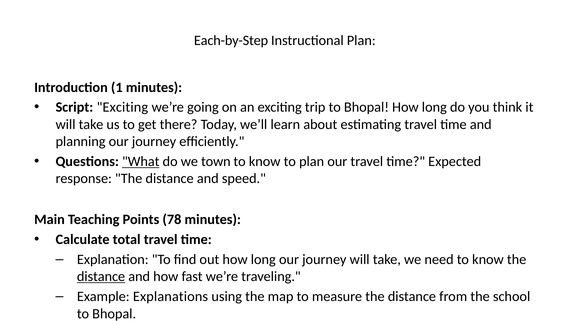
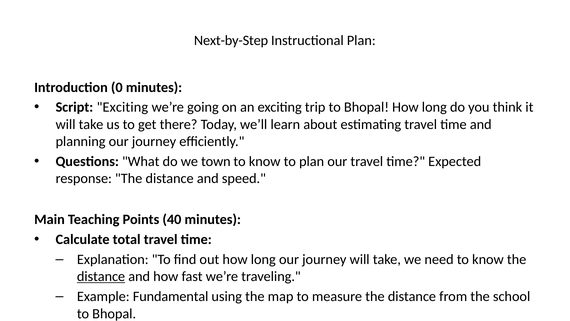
Each-by-Step: Each-by-Step -> Next-by-Step
1: 1 -> 0
What underline: present -> none
78: 78 -> 40
Explanations: Explanations -> Fundamental
